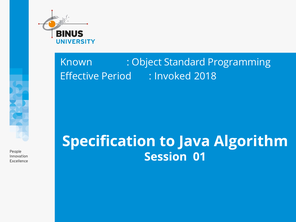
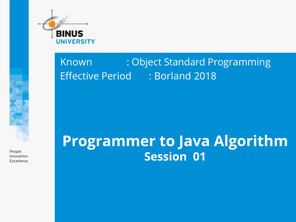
Invoked: Invoked -> Borland
Specification: Specification -> Programmer
